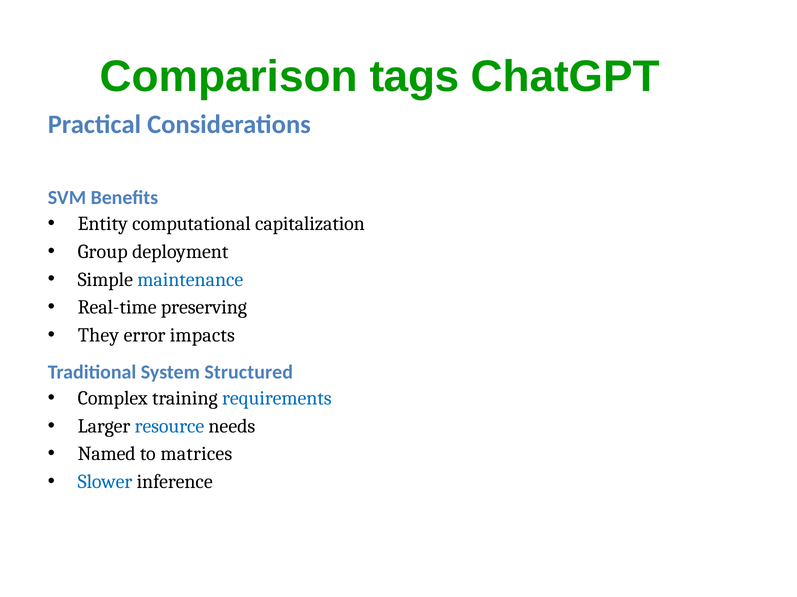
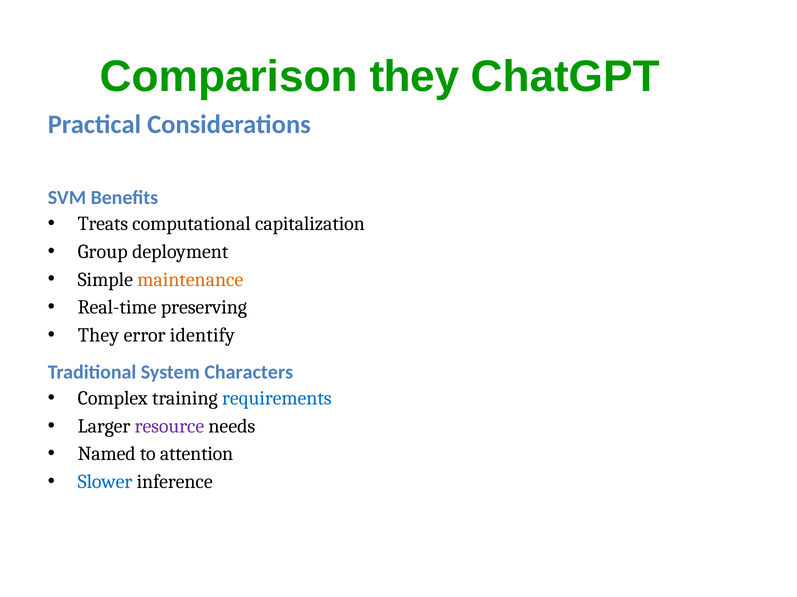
Comparison tags: tags -> they
Entity: Entity -> Treats
maintenance colour: blue -> orange
impacts: impacts -> identify
Structured: Structured -> Characters
resource colour: blue -> purple
matrices: matrices -> attention
